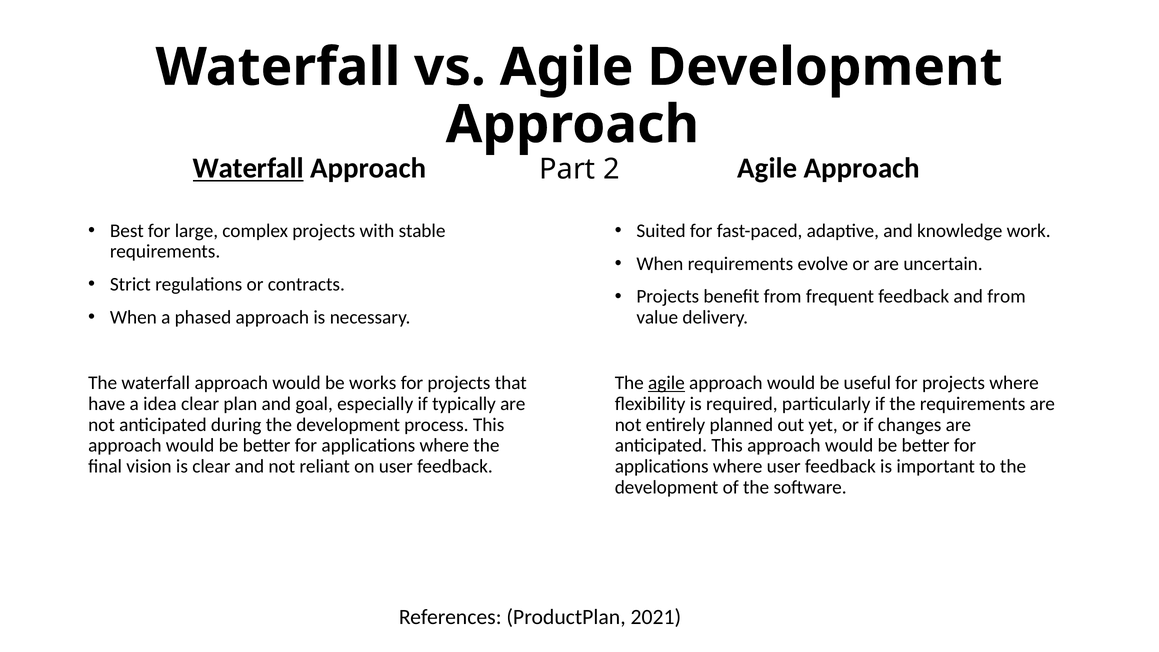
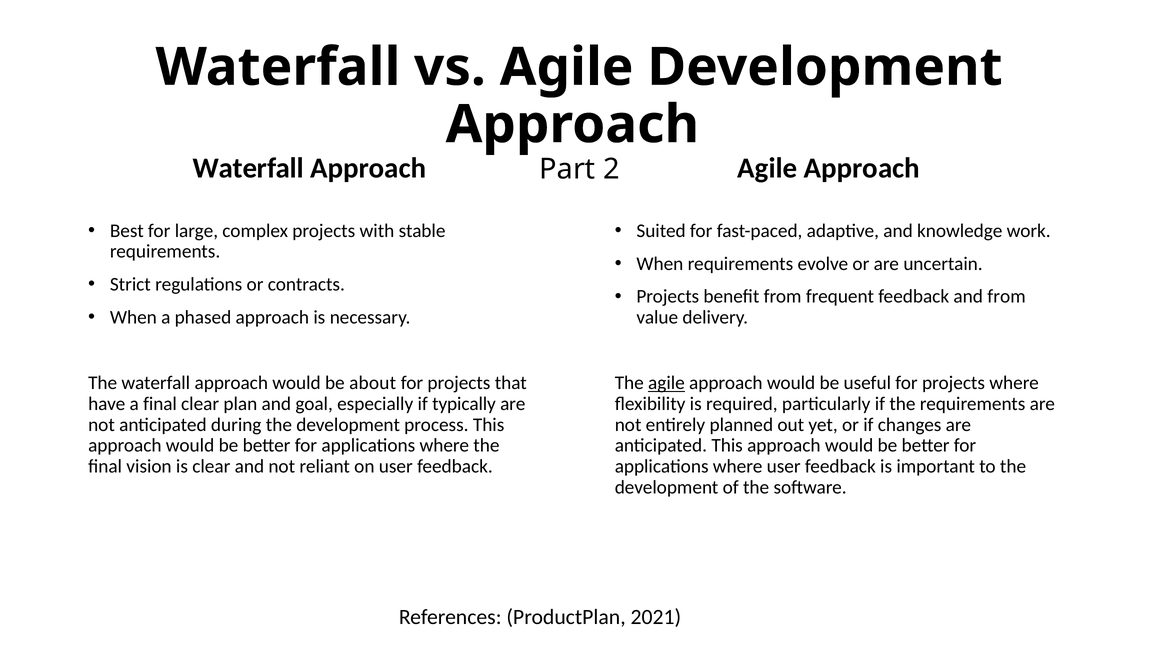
Waterfall at (248, 168) underline: present -> none
works: works -> about
a idea: idea -> final
